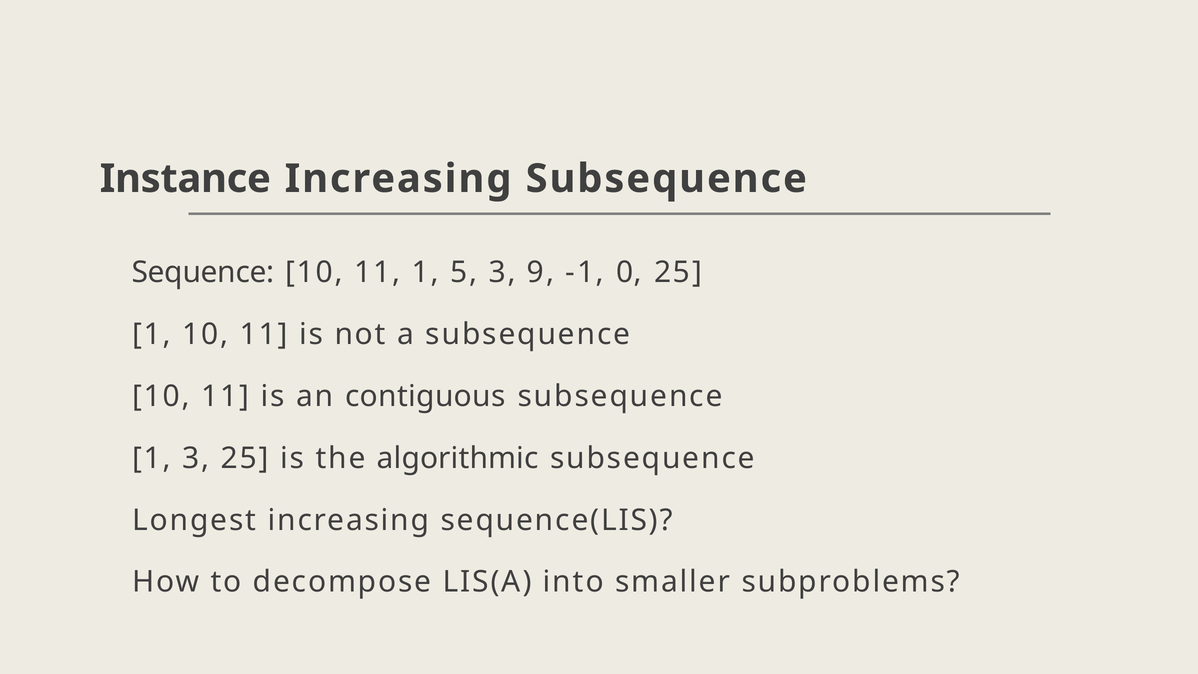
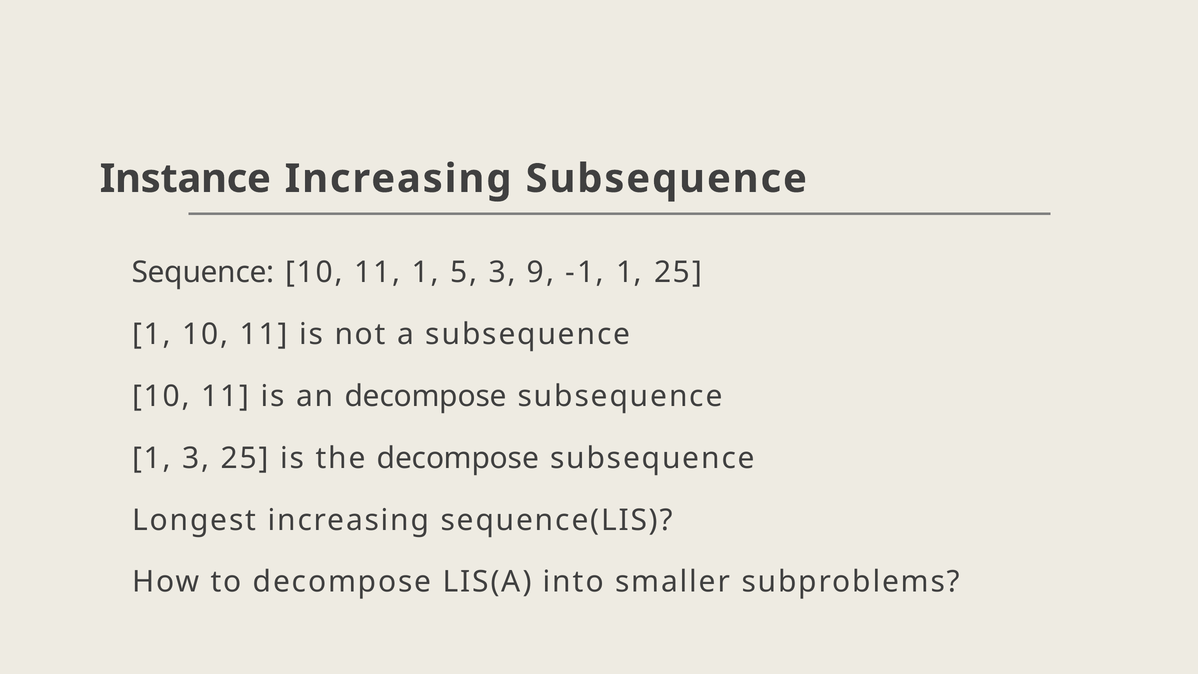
-1 0: 0 -> 1
an contiguous: contiguous -> decompose
the algorithmic: algorithmic -> decompose
